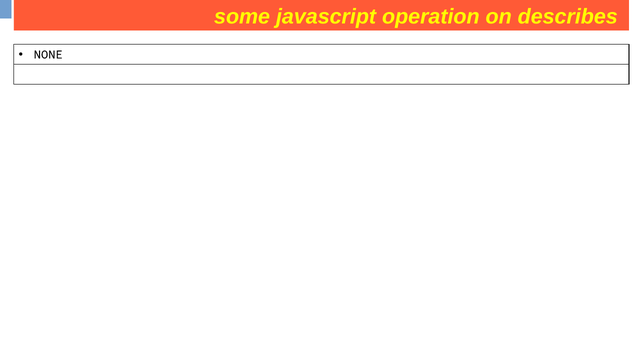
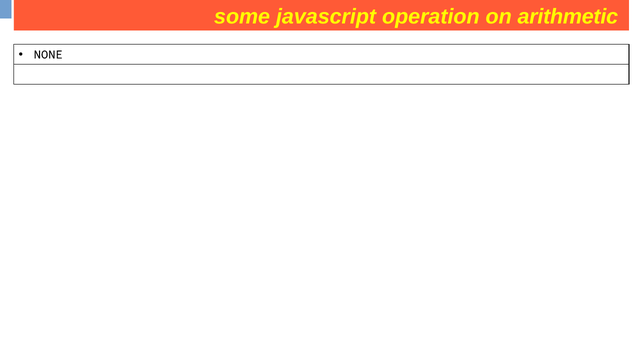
describes: describes -> arithmetic
